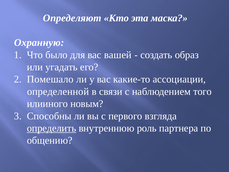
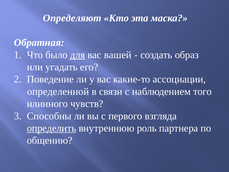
Охранную: Охранную -> Обратная
для underline: none -> present
Помешало: Помешало -> Поведение
новым: новым -> чувств
